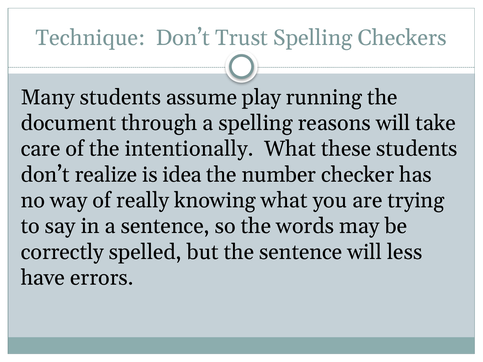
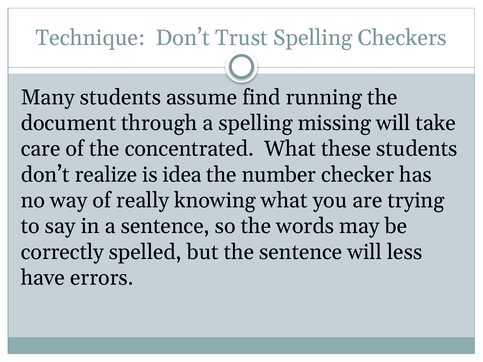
play: play -> find
reasons: reasons -> missing
intentionally: intentionally -> concentrated
